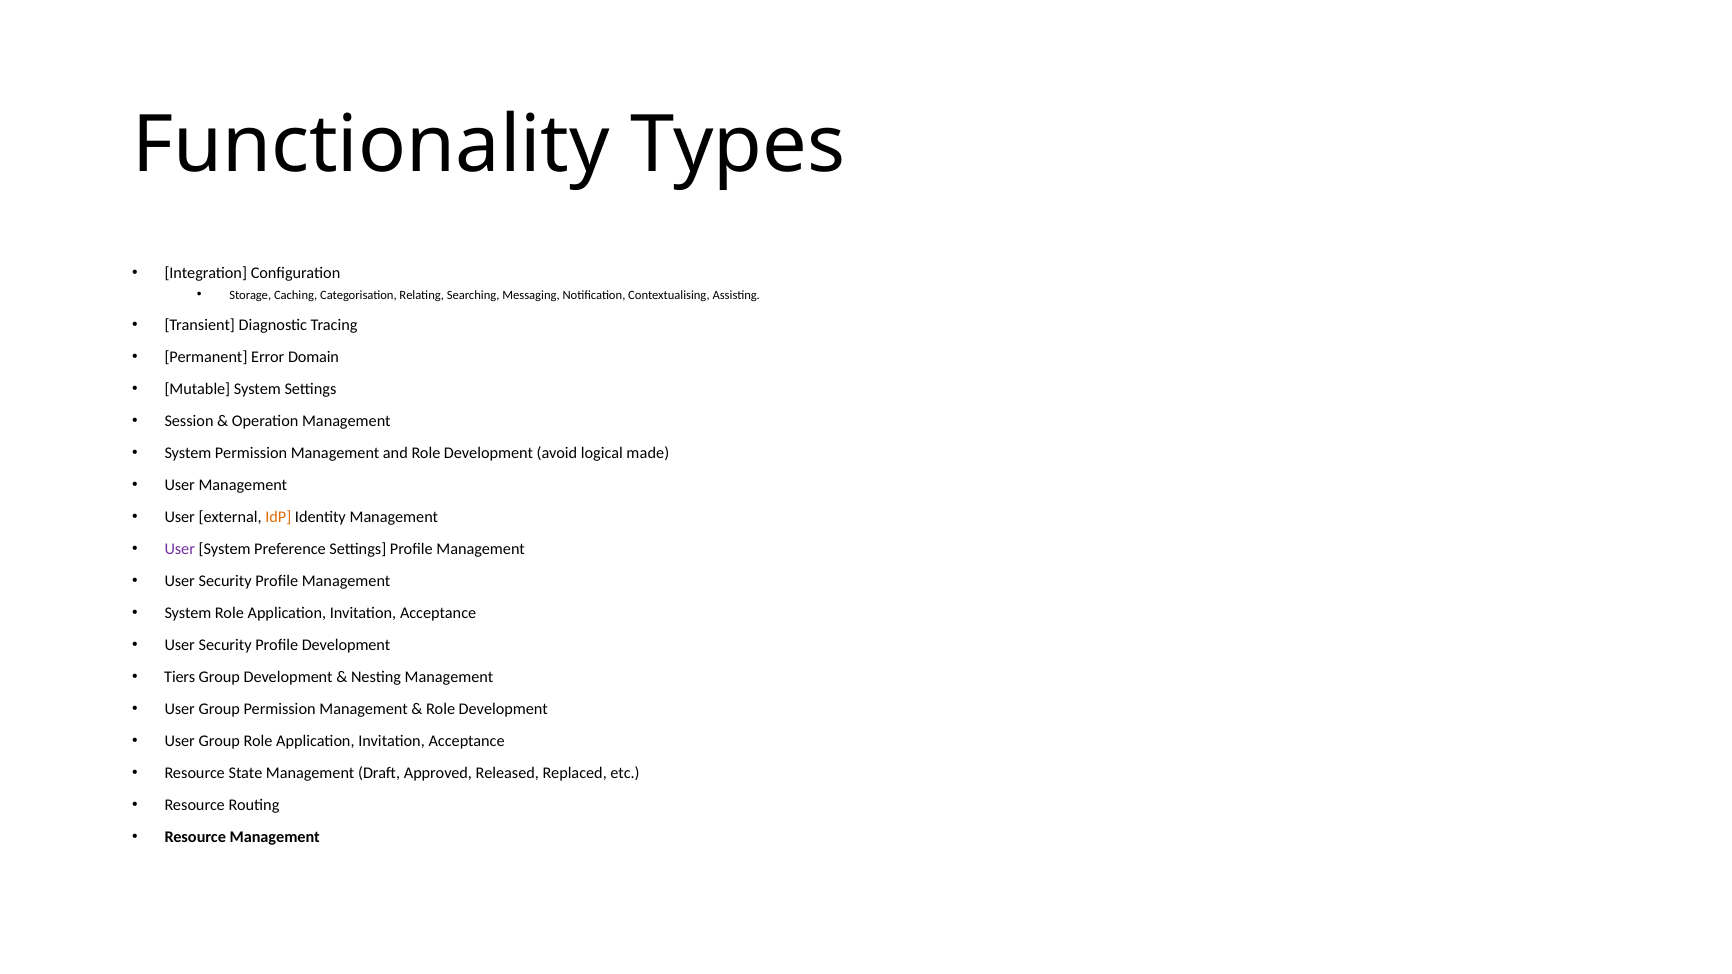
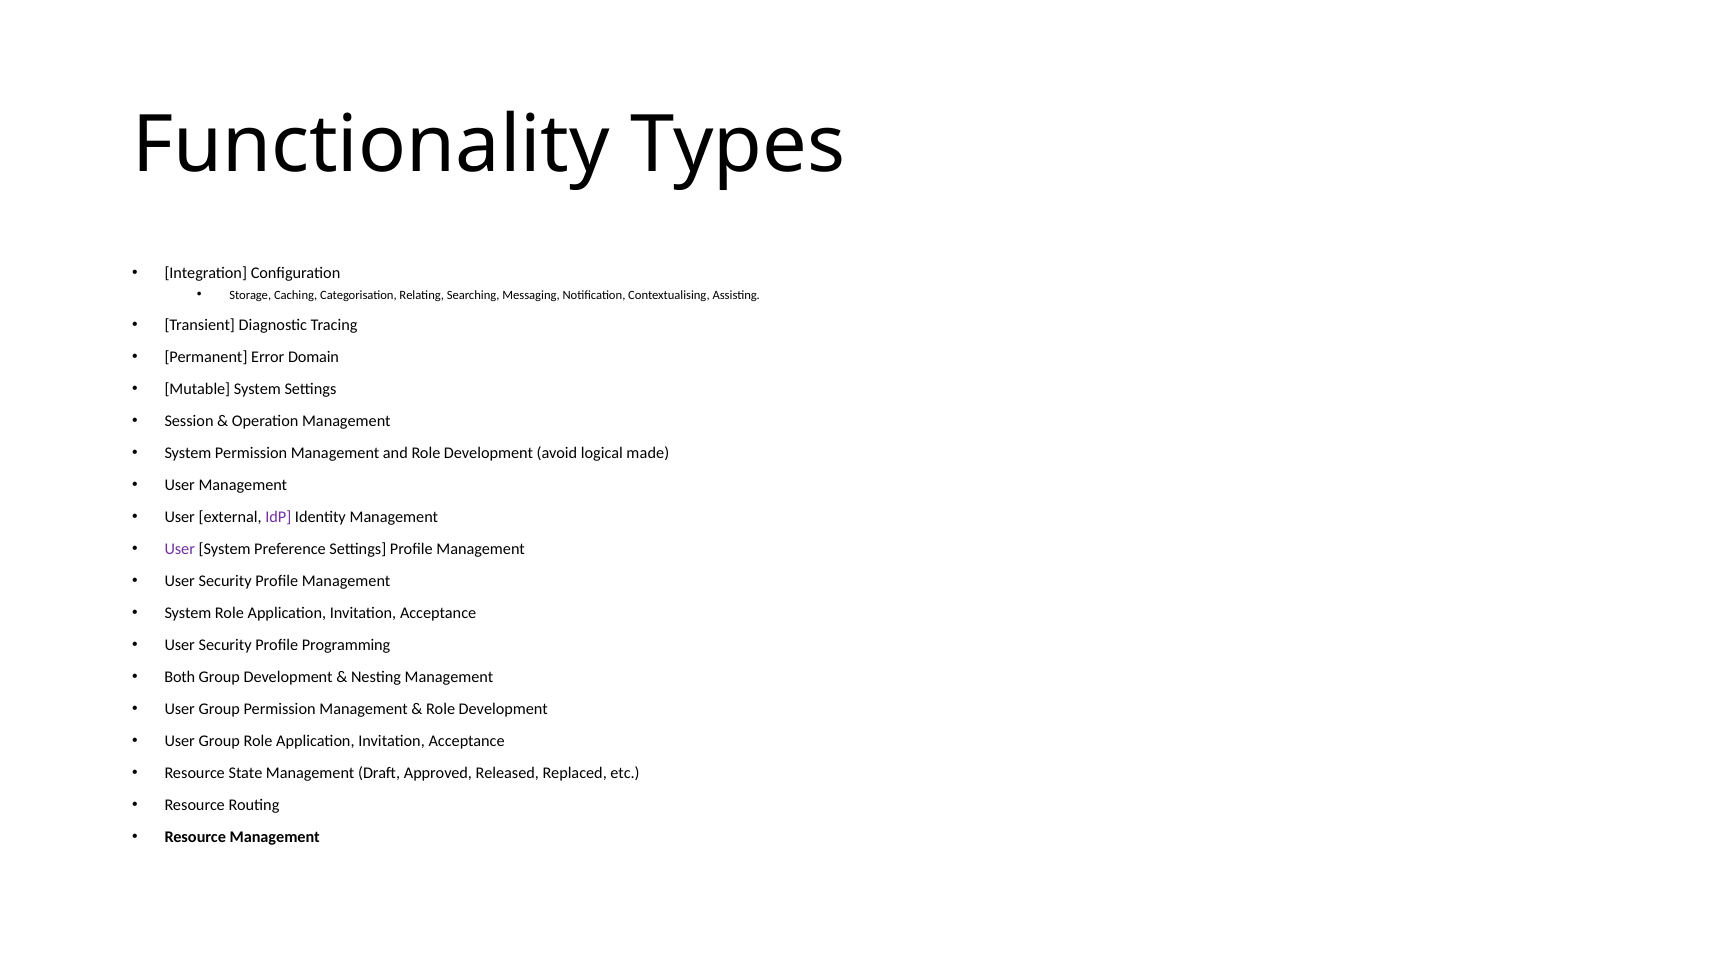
IdP colour: orange -> purple
Profile Development: Development -> Programming
Tiers: Tiers -> Both
